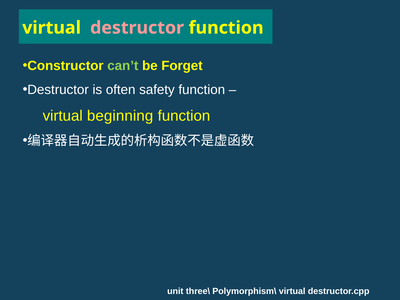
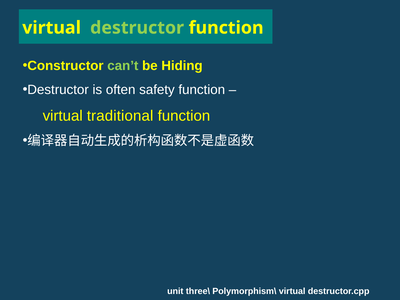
destructor at (137, 28) colour: pink -> light green
Forget: Forget -> Hiding
beginning: beginning -> traditional
